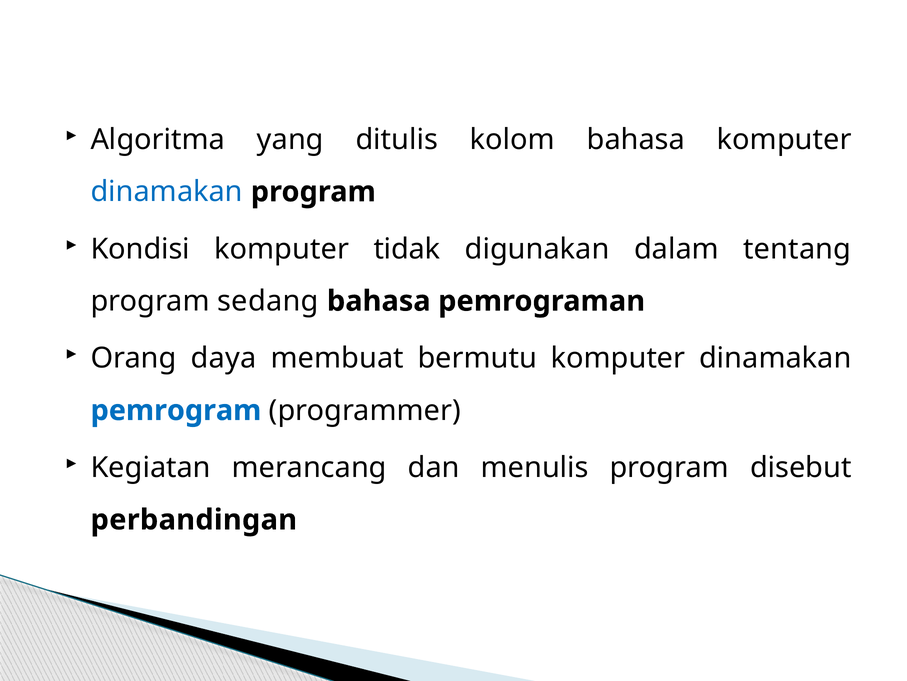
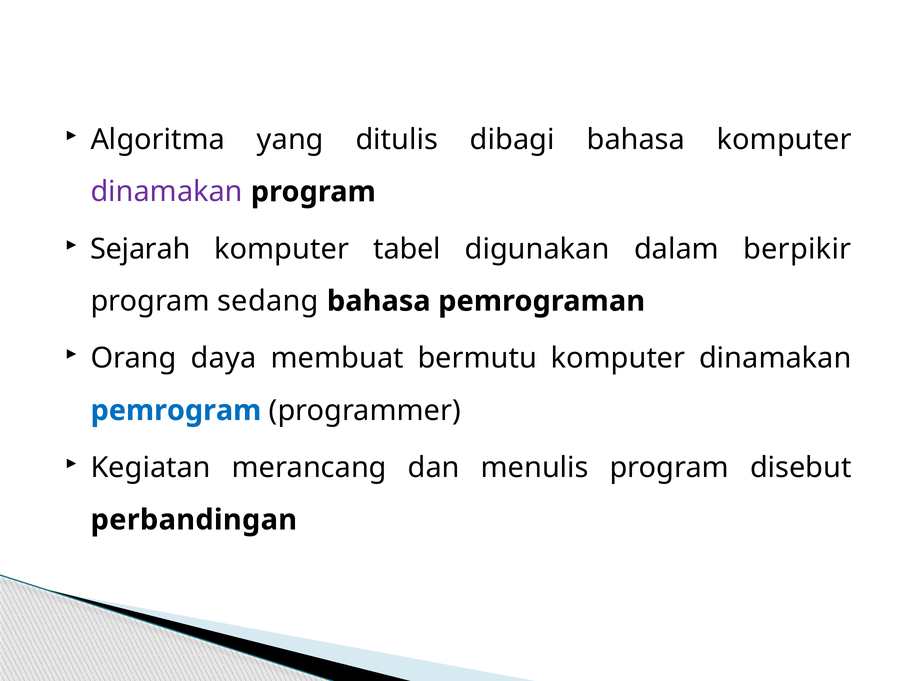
kolom: kolom -> dibagi
dinamakan at (167, 192) colour: blue -> purple
Kondisi: Kondisi -> Sejarah
tidak: tidak -> tabel
tentang: tentang -> berpikir
